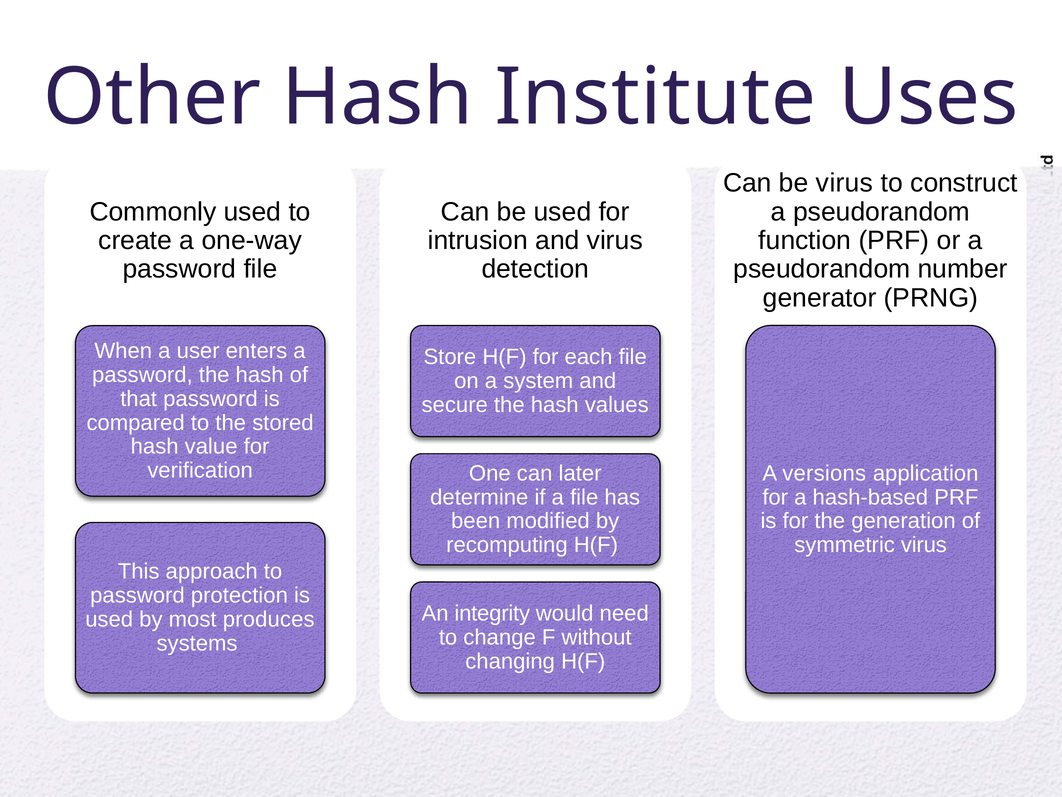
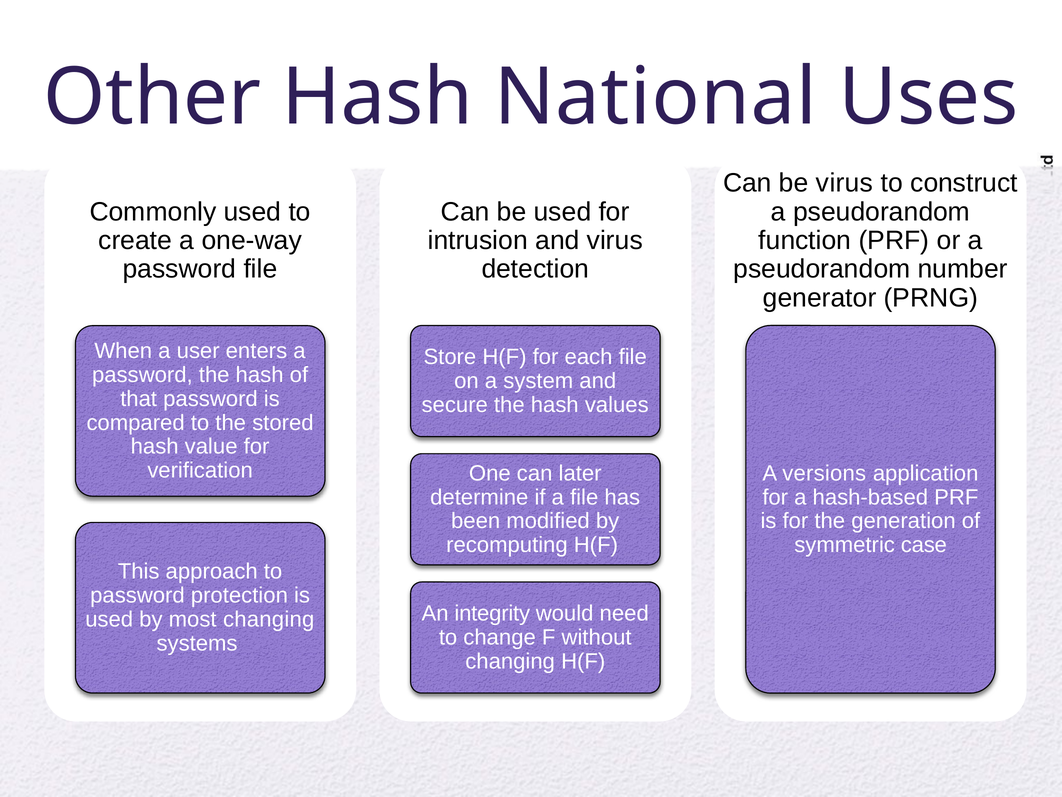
Institute: Institute -> National
symmetric virus: virus -> case
most produces: produces -> changing
